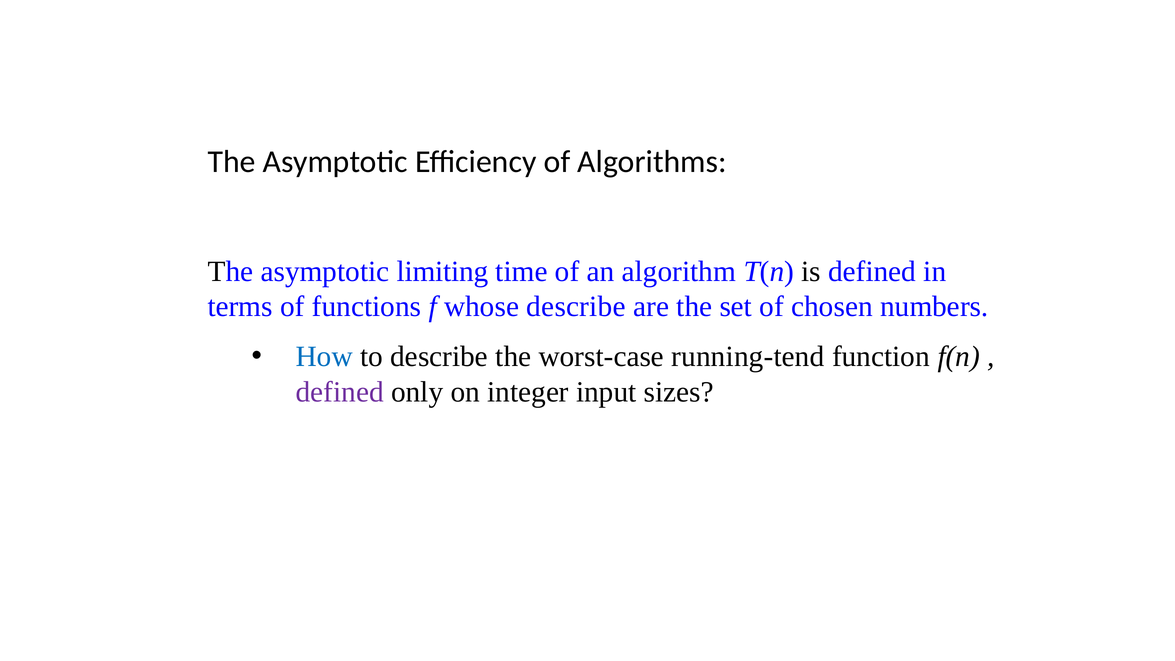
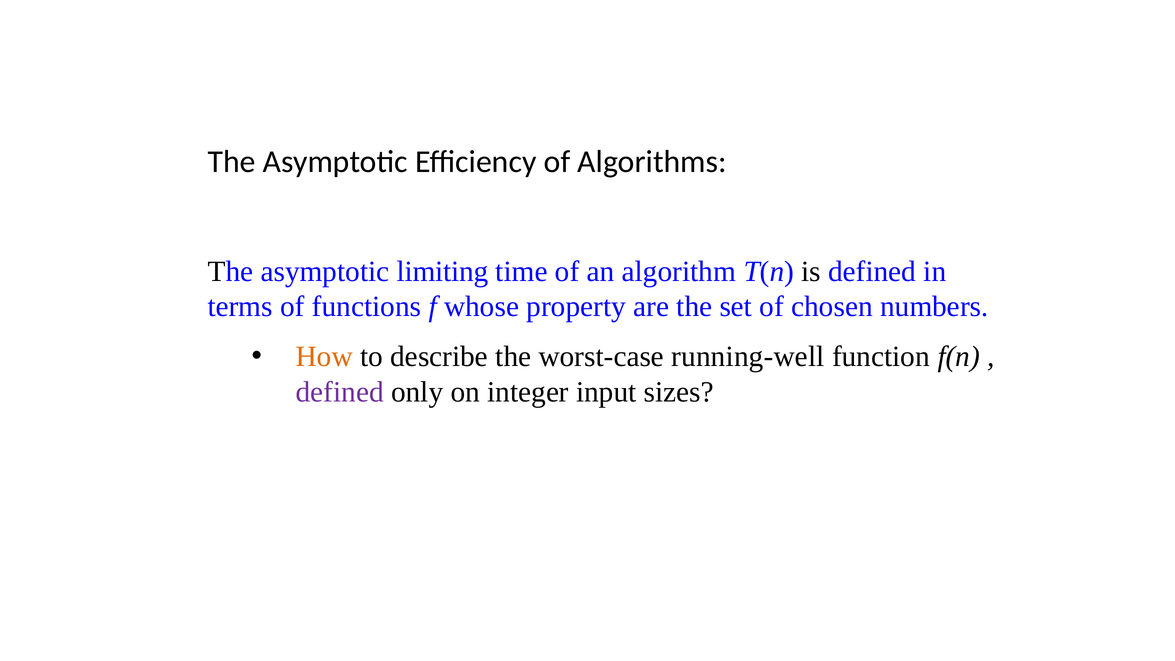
whose describe: describe -> property
How colour: blue -> orange
running-tend: running-tend -> running-well
